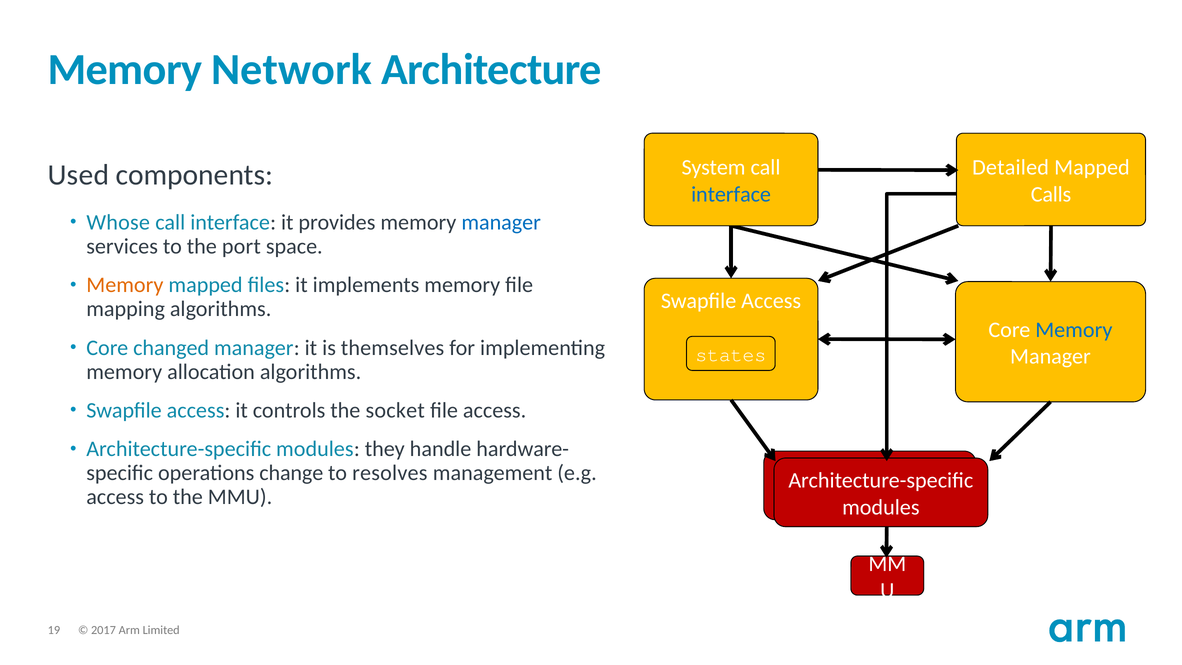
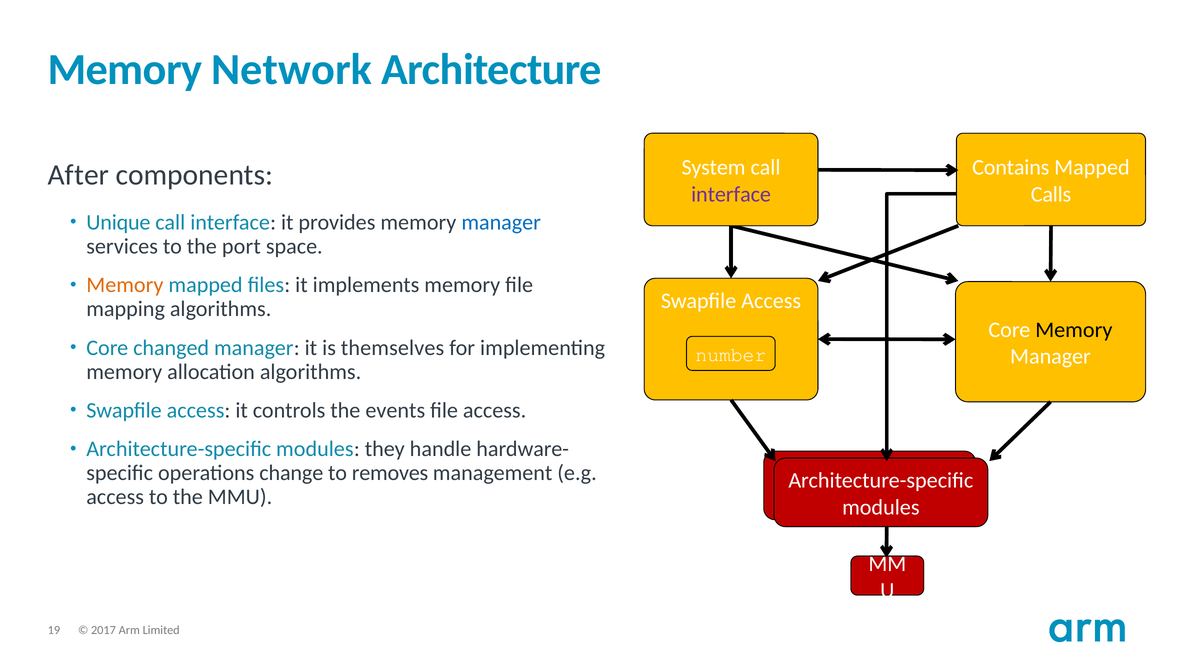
Detailed: Detailed -> Contains
Used: Used -> After
interface at (731, 194) colour: blue -> purple
Whose: Whose -> Unique
Memory at (1074, 330) colour: blue -> black
states: states -> number
socket: socket -> events
resolves: resolves -> removes
